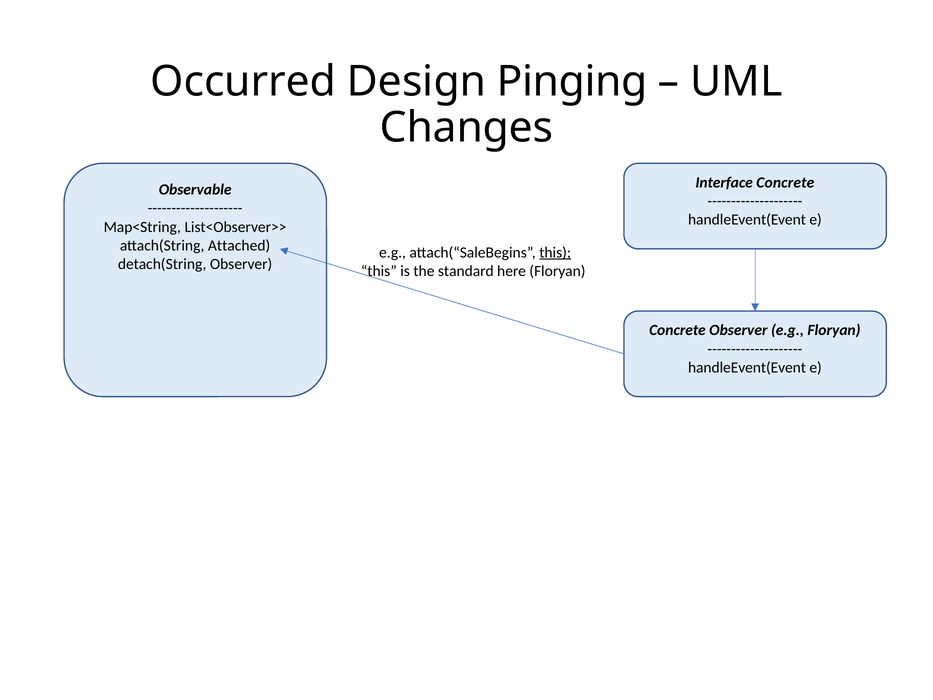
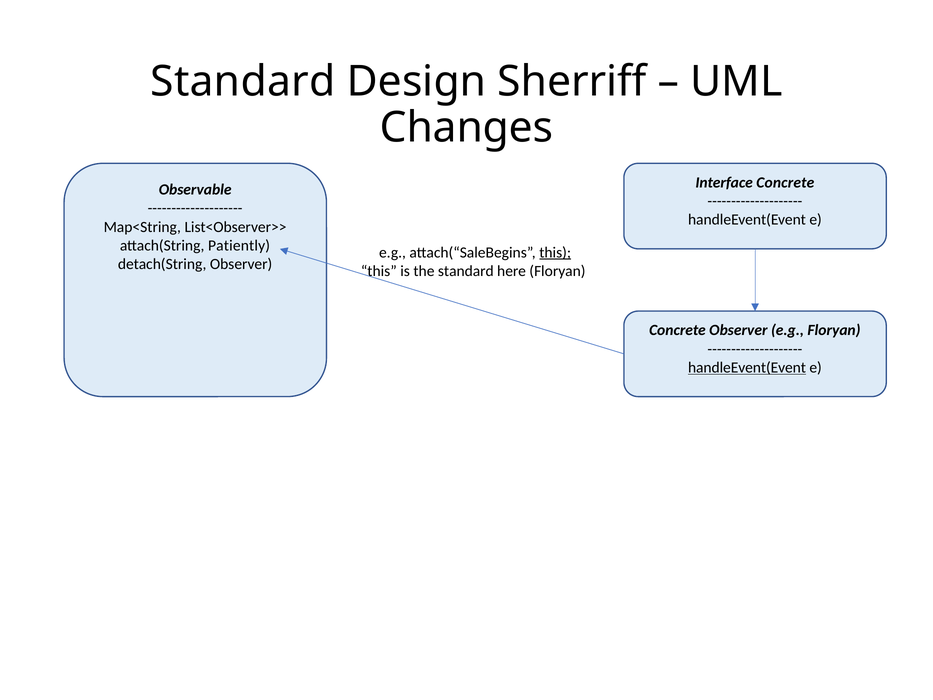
Occurred at (243, 82): Occurred -> Standard
Pinging: Pinging -> Sherriff
Attached: Attached -> Patiently
handleEvent(Event at (747, 367) underline: none -> present
